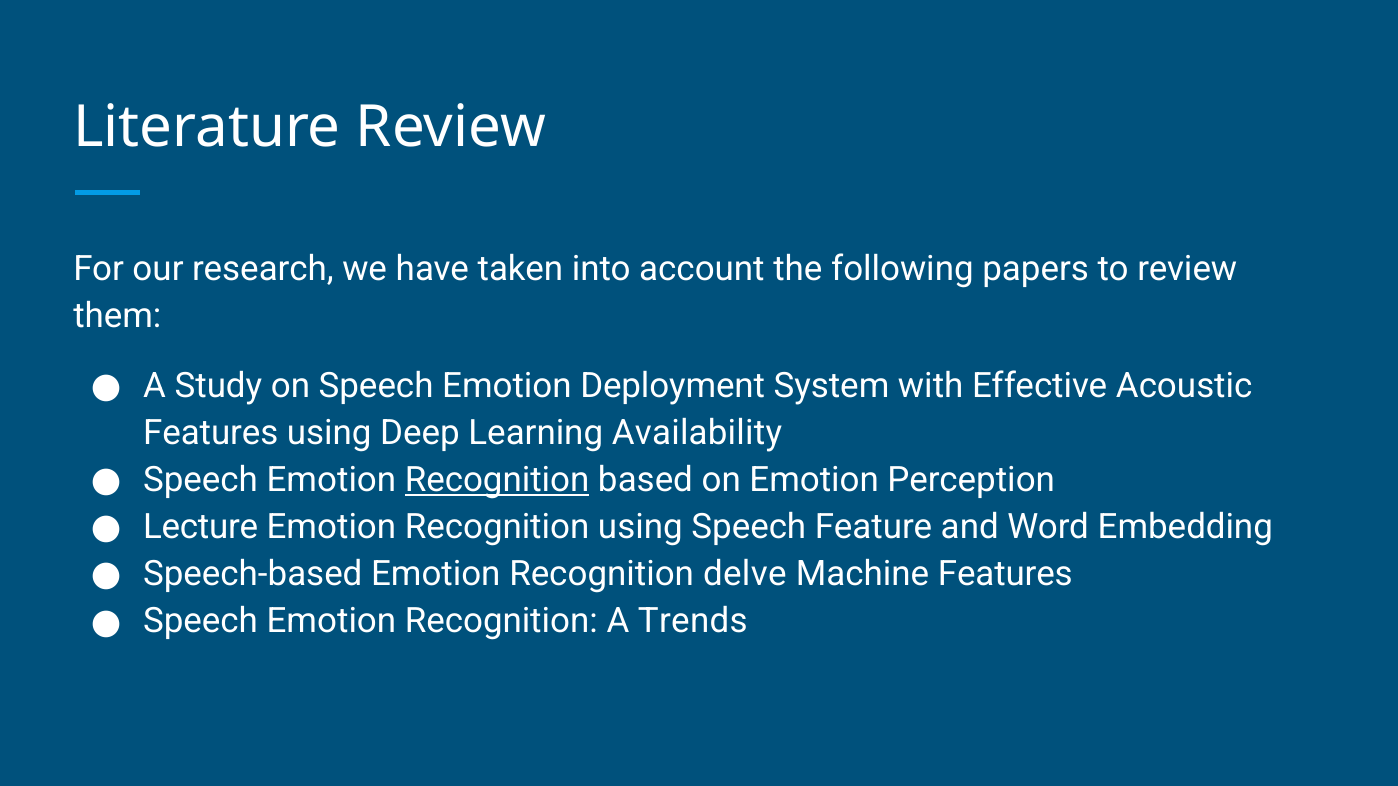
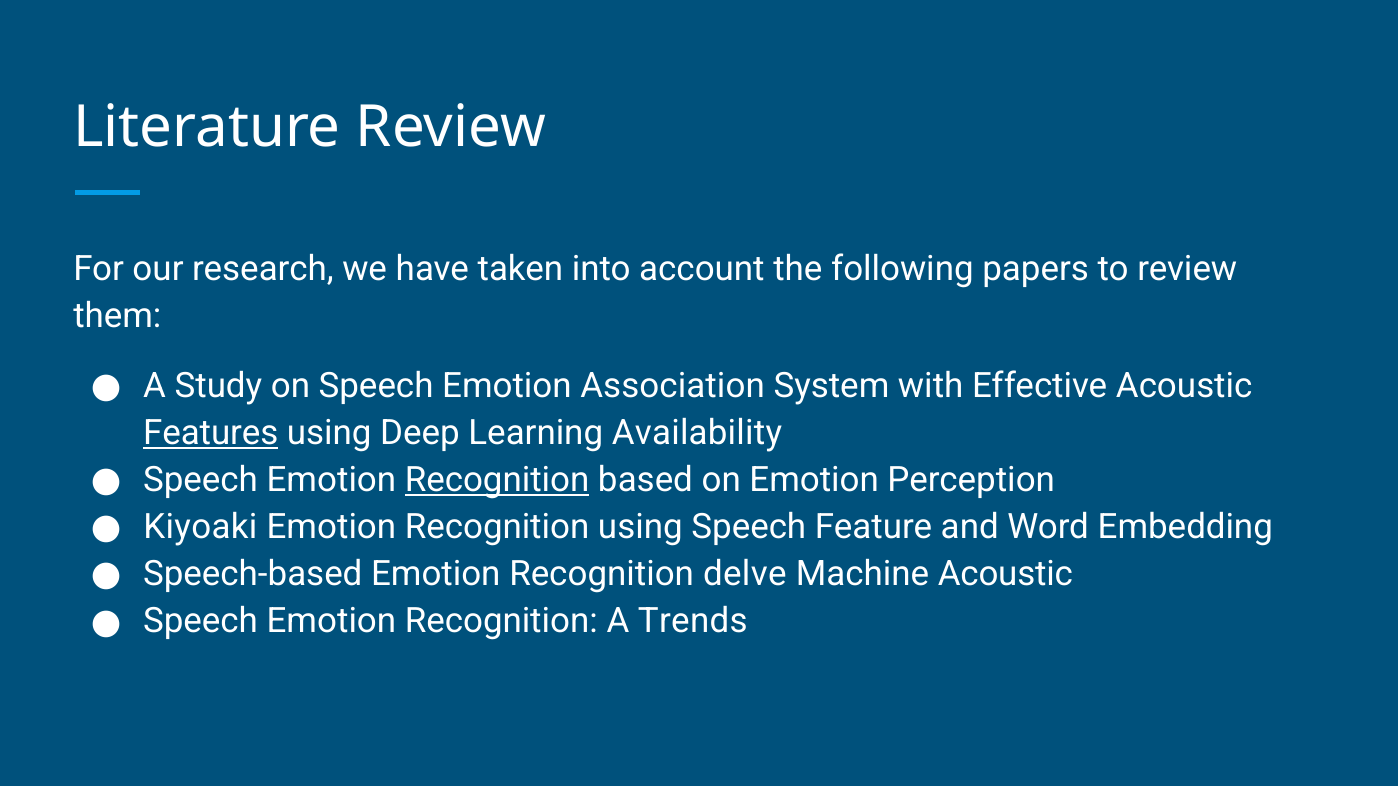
Deployment: Deployment -> Association
Features at (211, 433) underline: none -> present
Lecture: Lecture -> Kiyoaki
Machine Features: Features -> Acoustic
